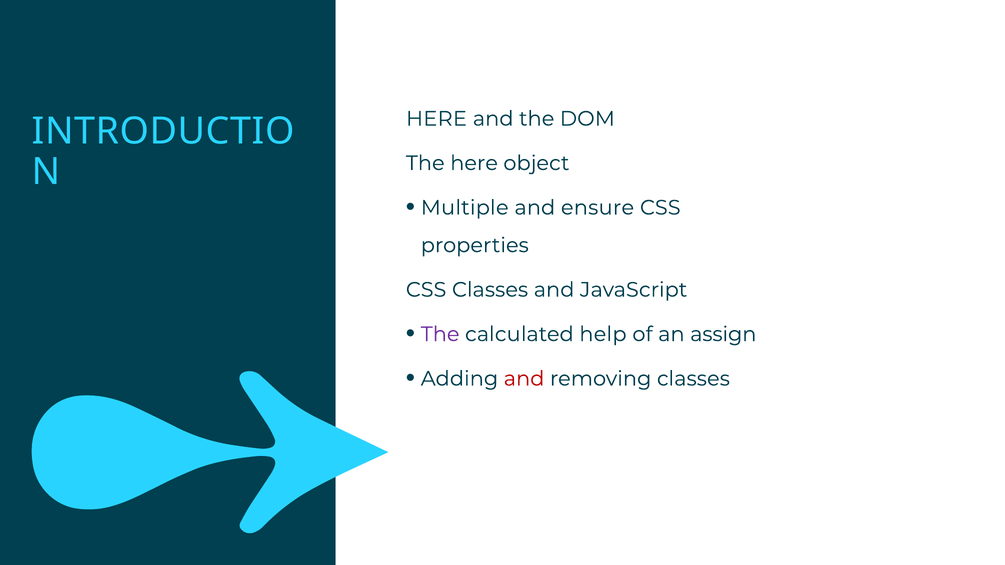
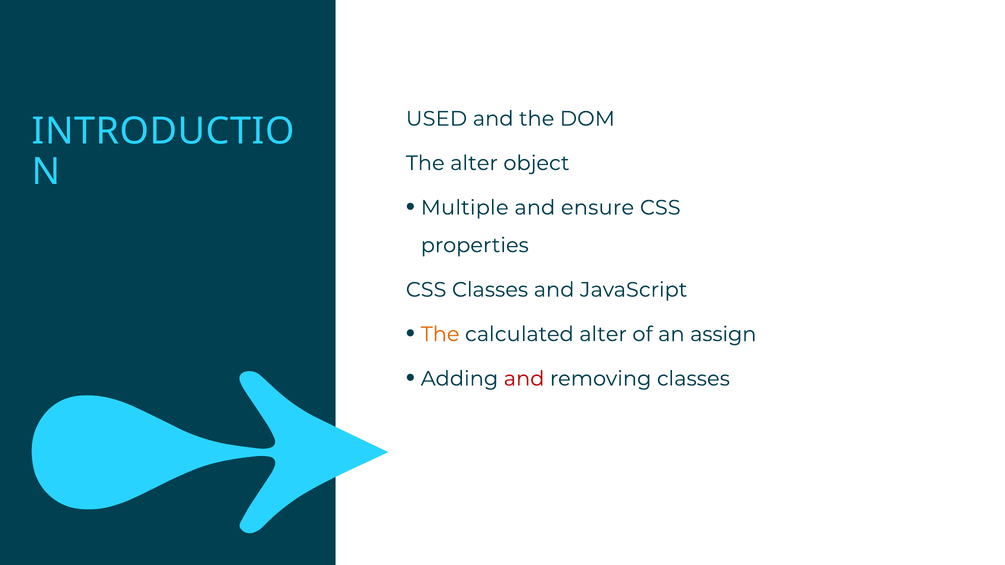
HERE at (436, 119): HERE -> USED
The here: here -> alter
The at (440, 334) colour: purple -> orange
calculated help: help -> alter
